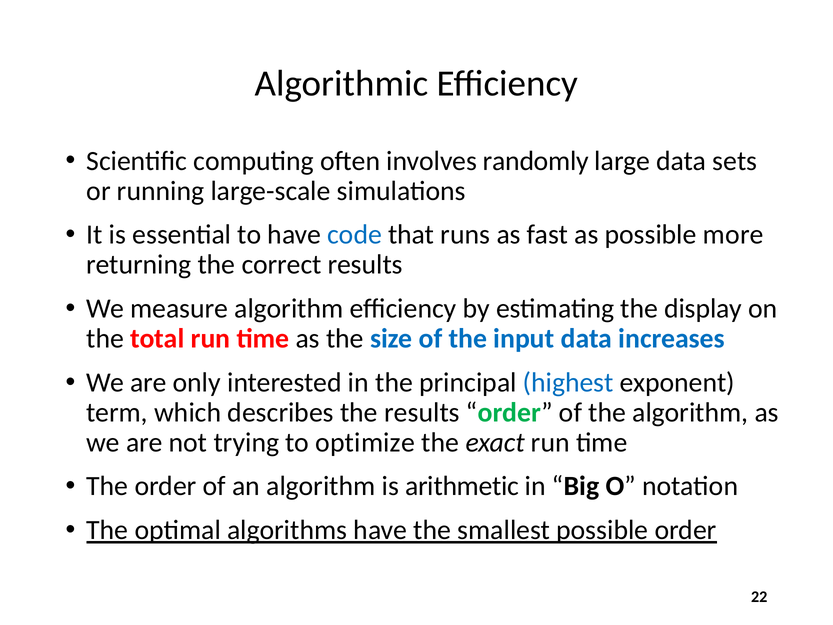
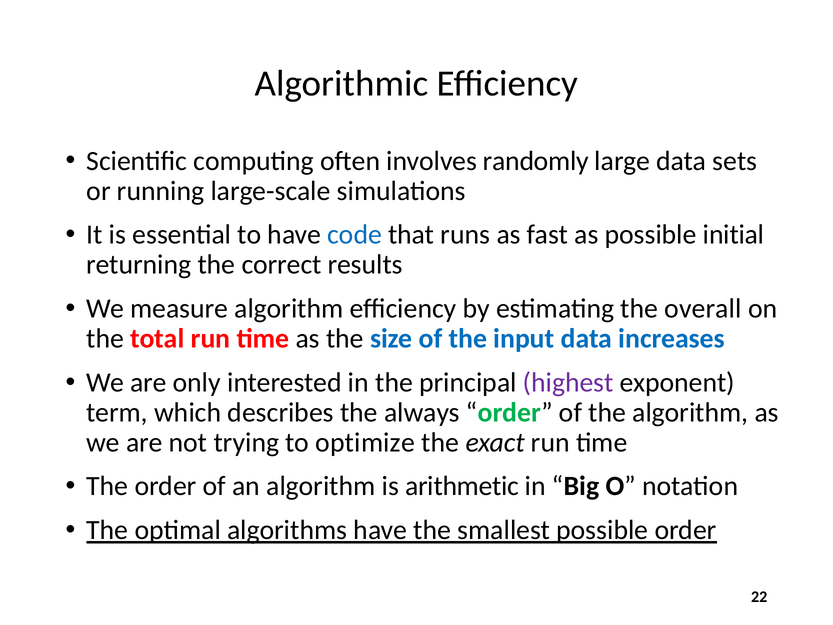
more: more -> initial
display: display -> overall
highest colour: blue -> purple
the results: results -> always
